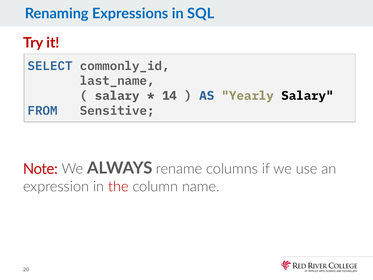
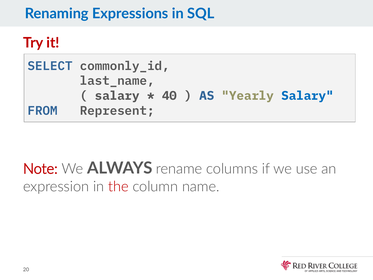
14: 14 -> 40
Salary at (308, 96) colour: black -> blue
Sensitive: Sensitive -> Represent
